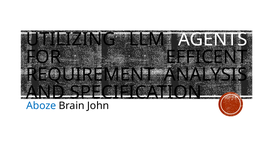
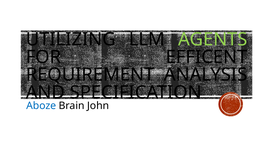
AGENTS colour: white -> light green
